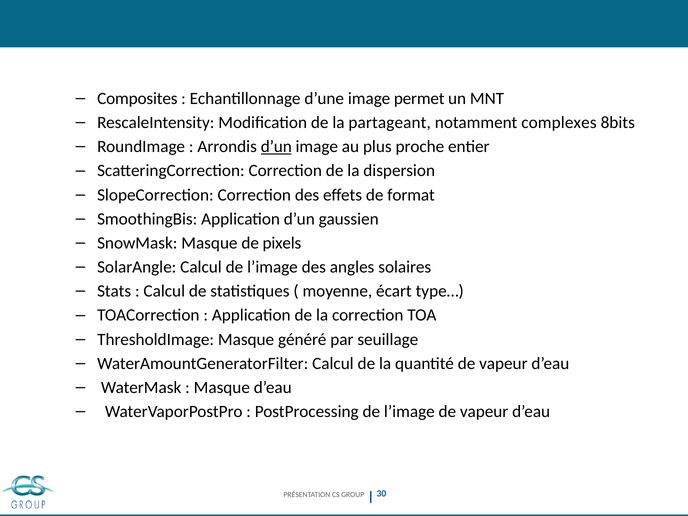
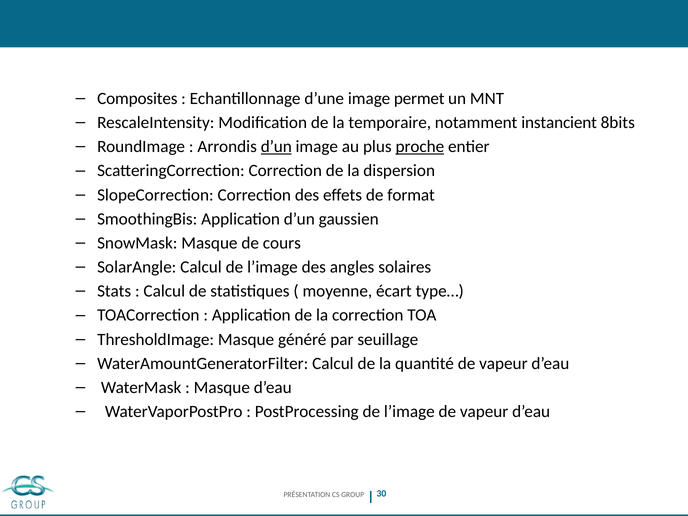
partageant: partageant -> temporaire
complexes: complexes -> instancient
proche underline: none -> present
pixels: pixels -> cours
